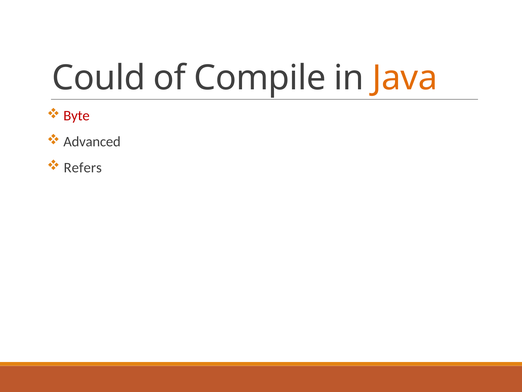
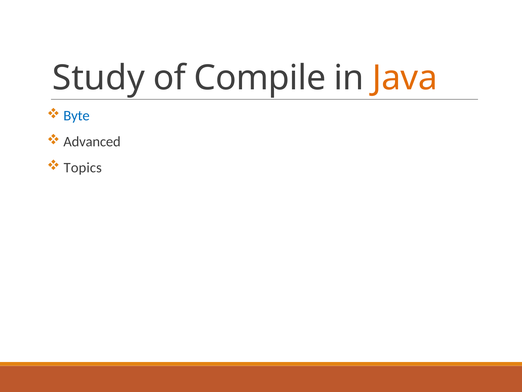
Could: Could -> Study
Byte colour: red -> blue
Refers: Refers -> Topics
